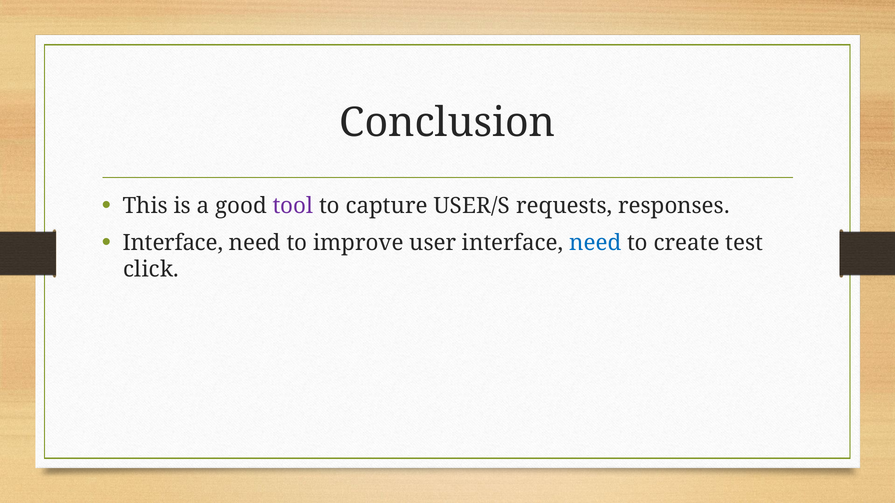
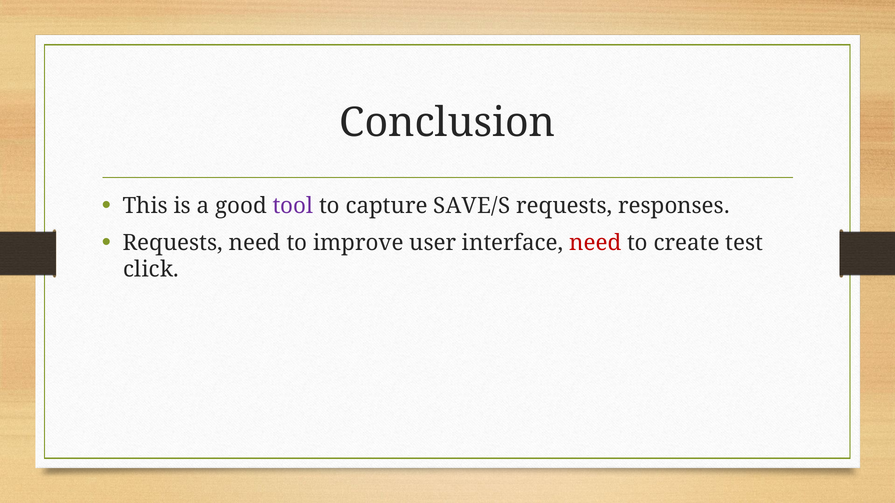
USER/S: USER/S -> SAVE/S
Interface at (173, 243): Interface -> Requests
need at (595, 243) colour: blue -> red
